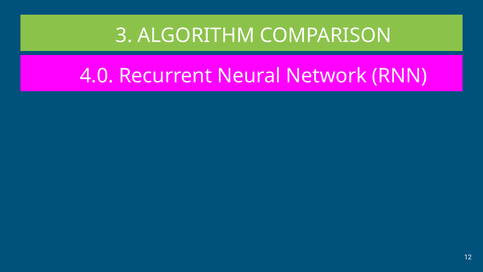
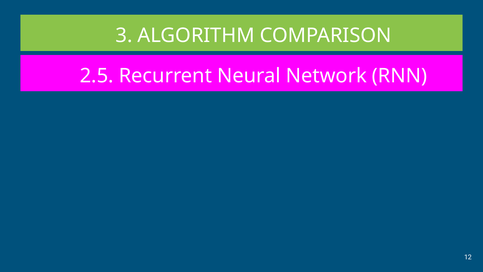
4.0: 4.0 -> 2.5
